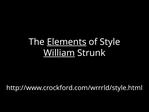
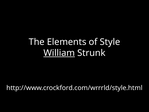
Elements underline: present -> none
